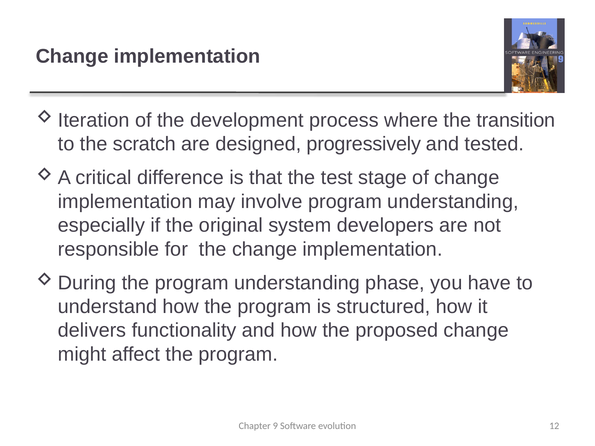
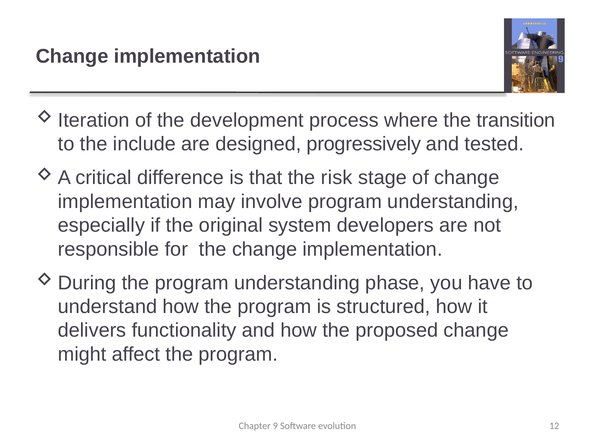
scratch: scratch -> include
test: test -> risk
